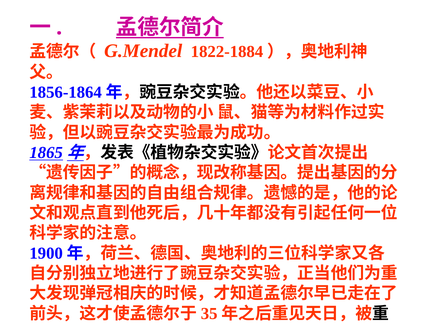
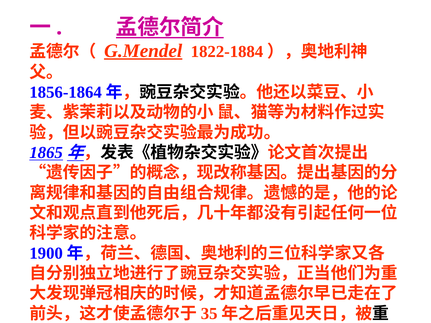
G.Mendel underline: none -> present
